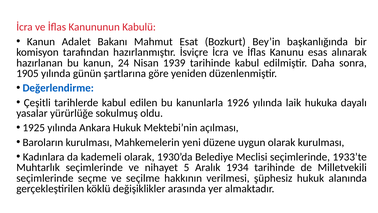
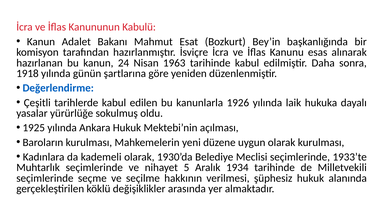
1939: 1939 -> 1963
1905: 1905 -> 1918
